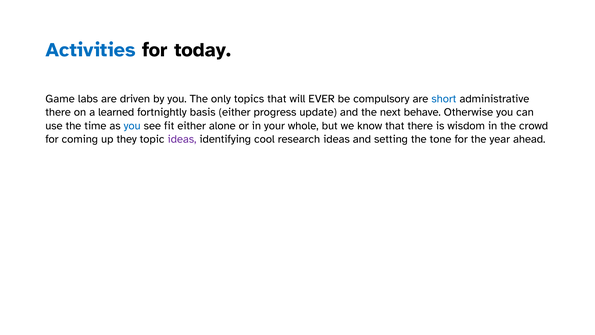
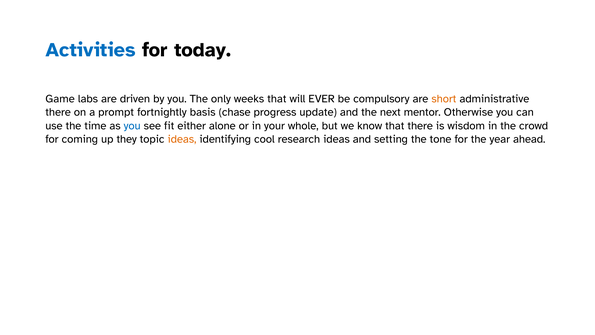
topics: topics -> weeks
short colour: blue -> orange
learned: learned -> prompt
basis either: either -> chase
behave: behave -> mentor
ideas at (182, 139) colour: purple -> orange
